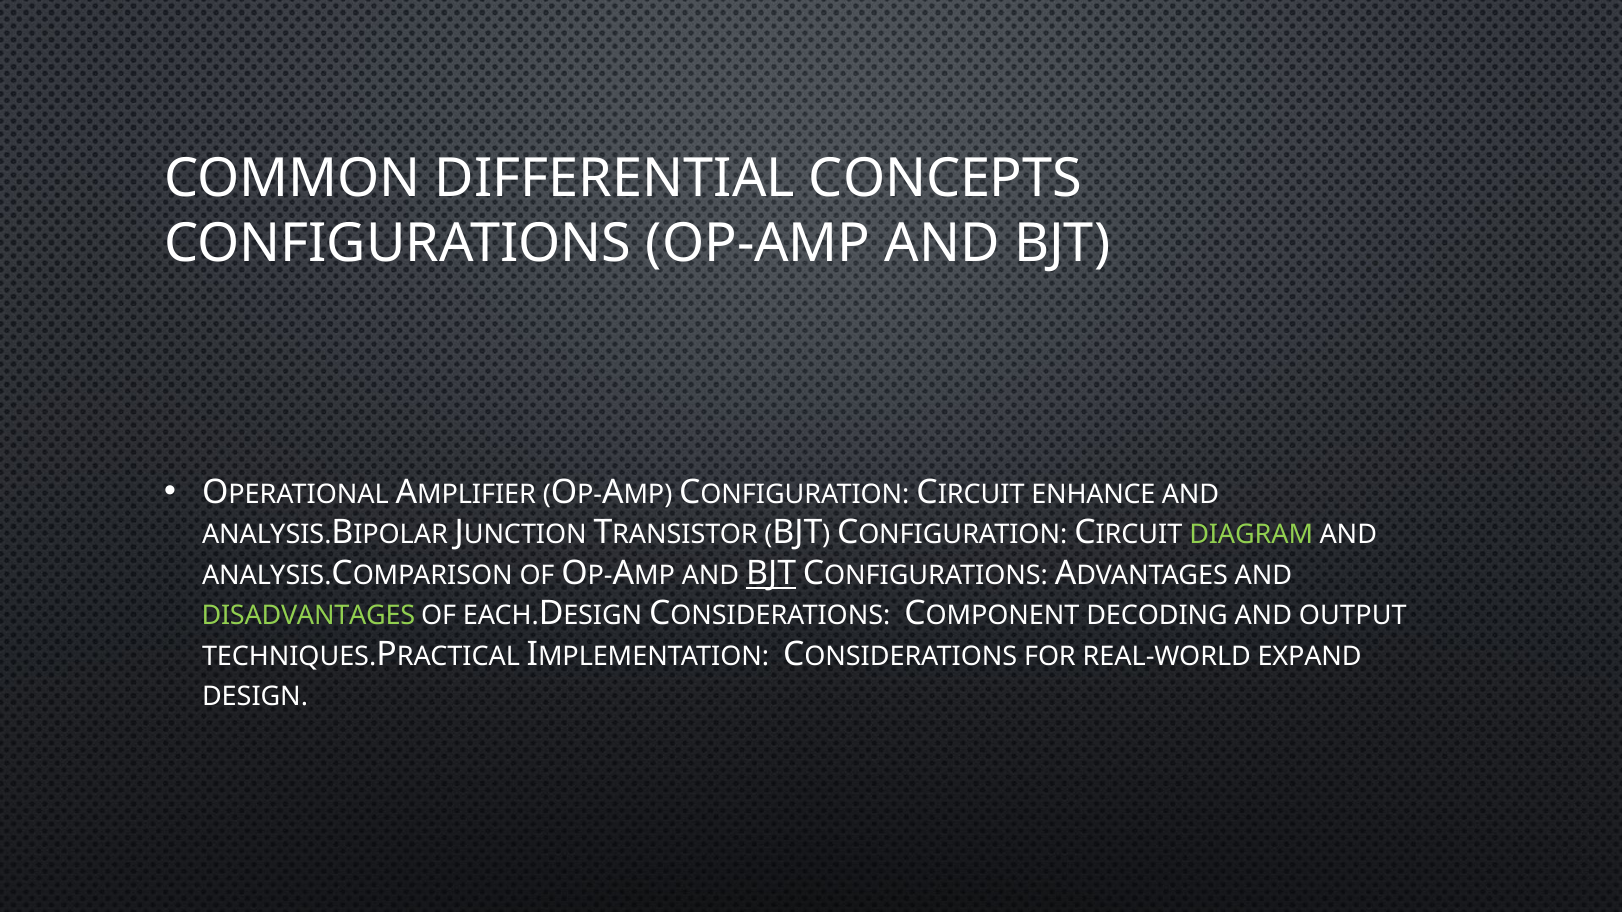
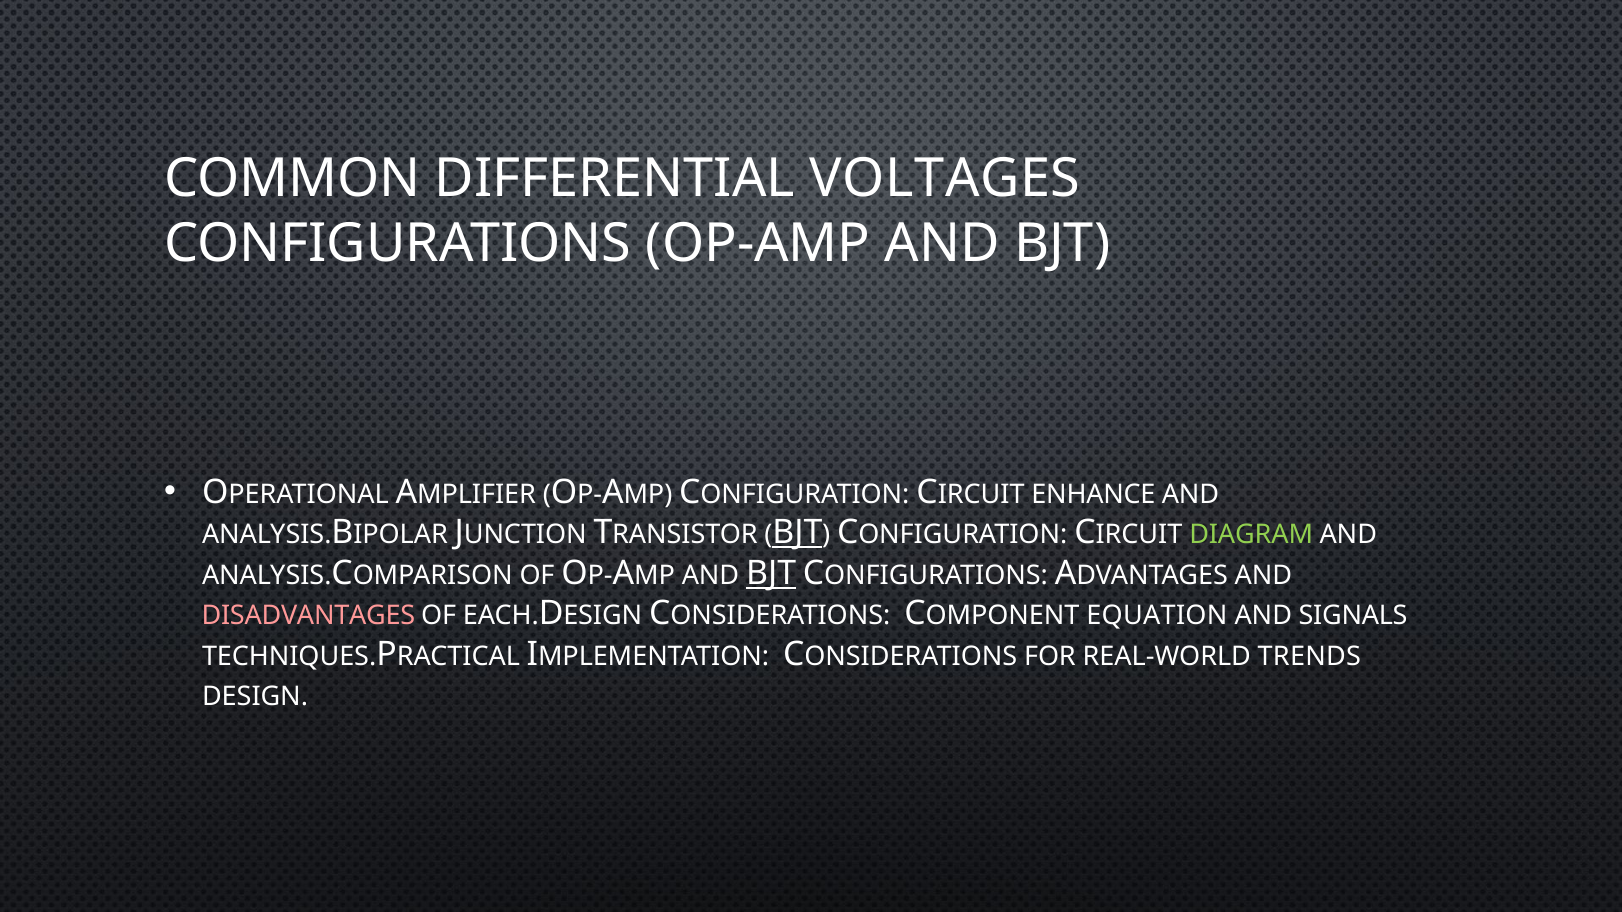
CONCEPTS: CONCEPTS -> VOLTAGES
BJT at (797, 533) underline: none -> present
DISADVANTAGES colour: light green -> pink
DECODING: DECODING -> EQUATION
OUTPUT: OUTPUT -> SIGNALS
EXPAND: EXPAND -> TRENDS
